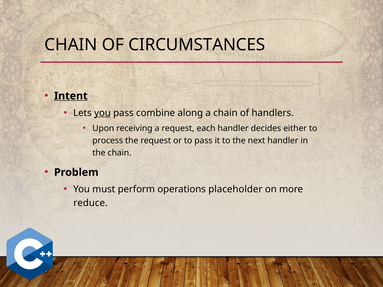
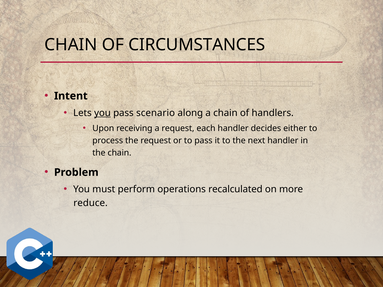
Intent underline: present -> none
combine: combine -> scenario
placeholder: placeholder -> recalculated
